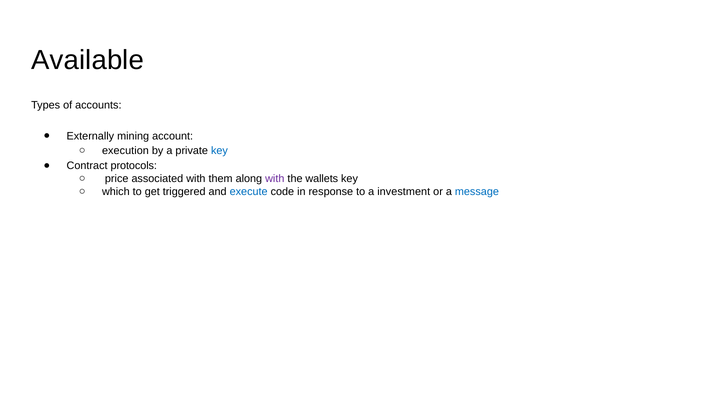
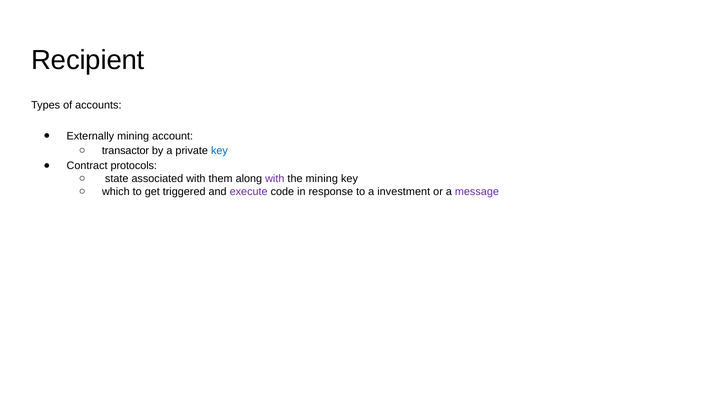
Available: Available -> Recipient
execution: execution -> transactor
price: price -> state
the wallets: wallets -> mining
execute colour: blue -> purple
message colour: blue -> purple
